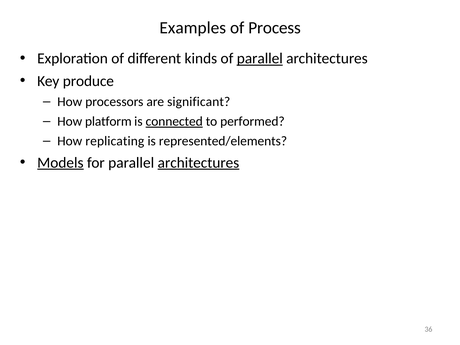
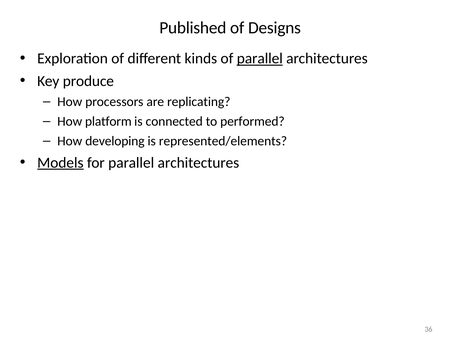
Examples: Examples -> Published
Process: Process -> Designs
significant: significant -> replicating
connected underline: present -> none
replicating: replicating -> developing
architectures at (198, 163) underline: present -> none
